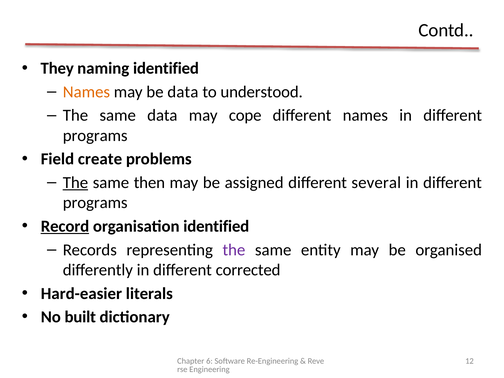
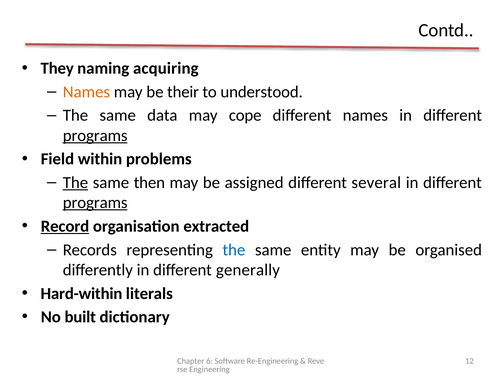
naming identified: identified -> acquiring
be data: data -> their
programs at (95, 136) underline: none -> present
create: create -> within
programs at (95, 203) underline: none -> present
organisation identified: identified -> extracted
the at (234, 250) colour: purple -> blue
corrected: corrected -> generally
Hard-easier: Hard-easier -> Hard-within
